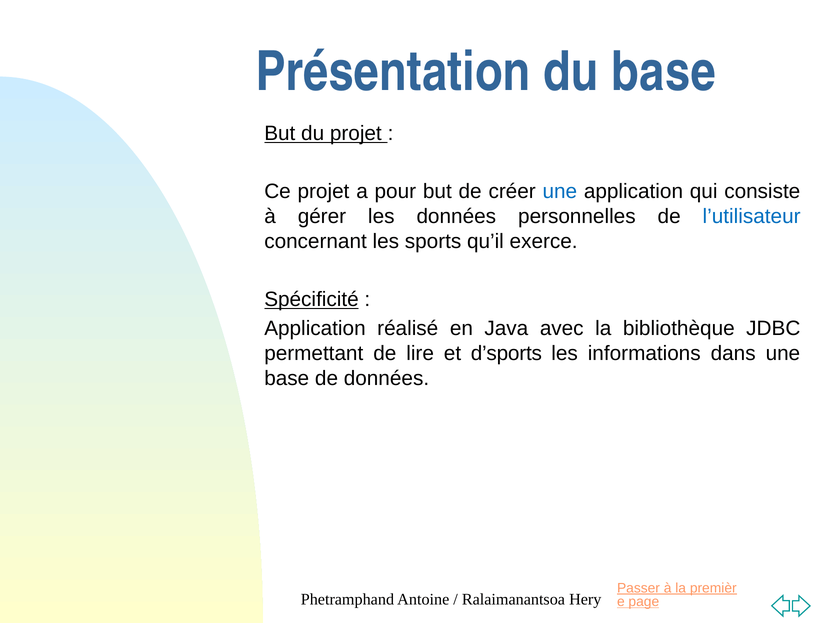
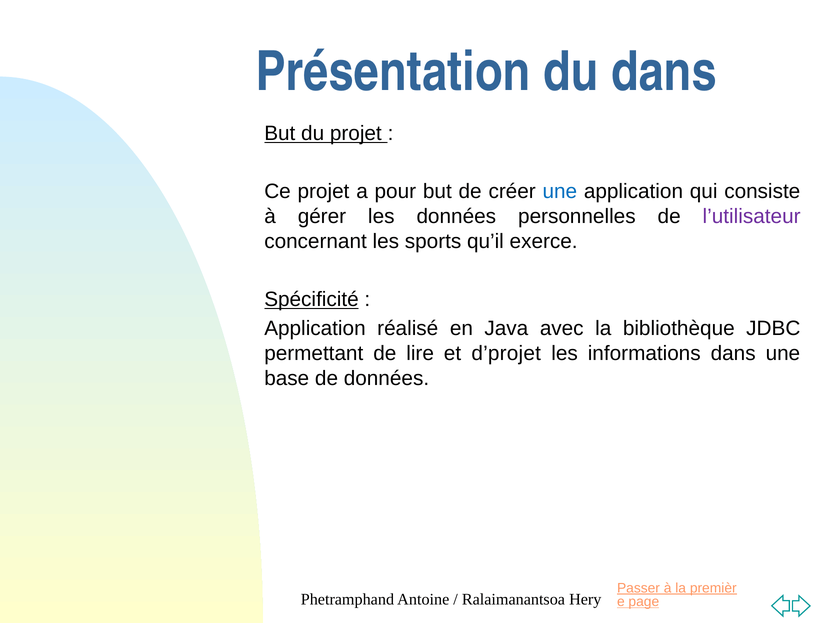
du base: base -> dans
l’utilisateur colour: blue -> purple
d’sports: d’sports -> d’projet
